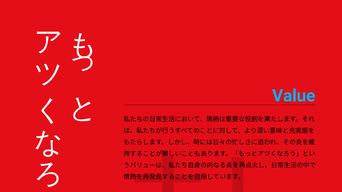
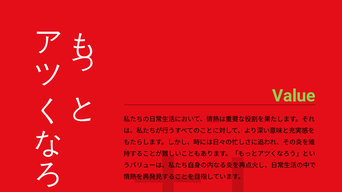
Value colour: light blue -> light green
